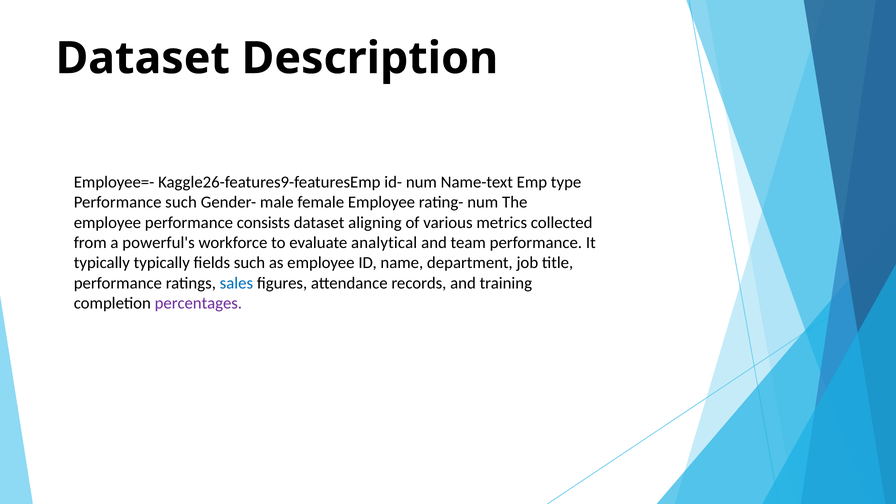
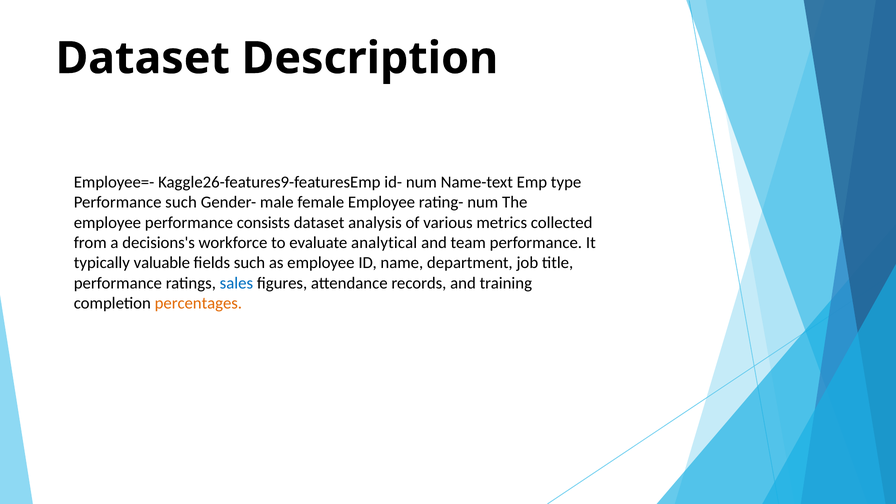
aligning: aligning -> analysis
powerful's: powerful's -> decisions's
typically typically: typically -> valuable
percentages colour: purple -> orange
